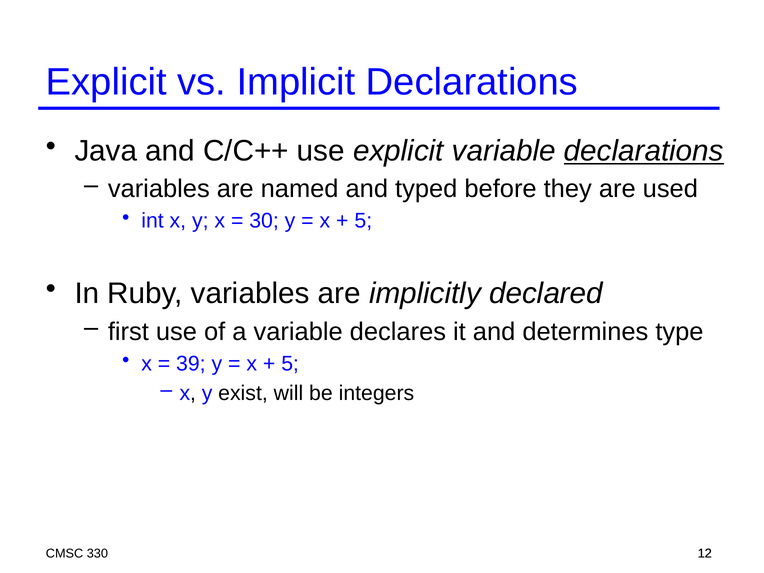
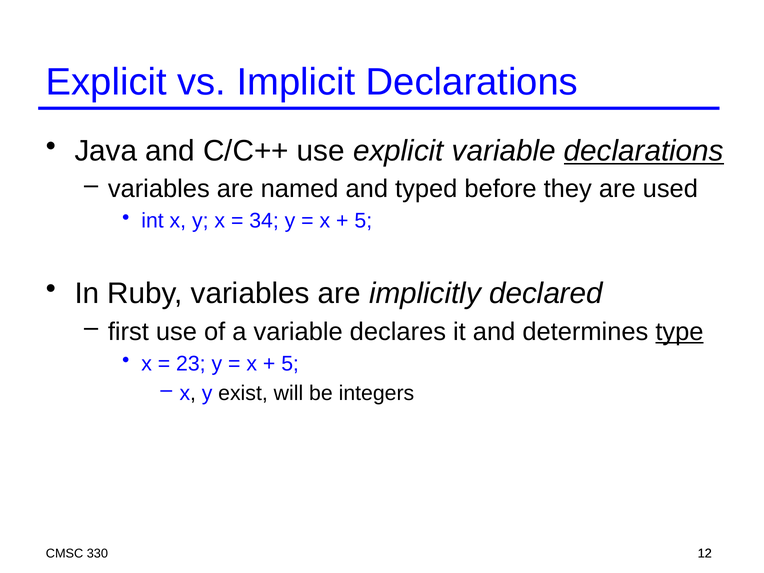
30: 30 -> 34
type underline: none -> present
39: 39 -> 23
